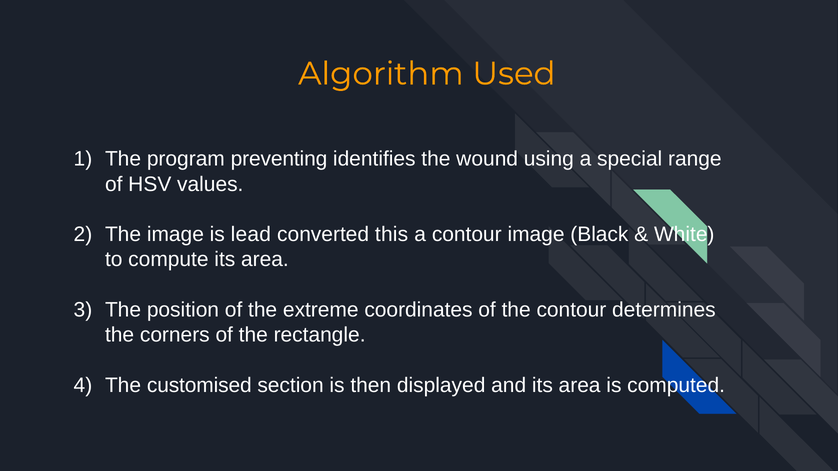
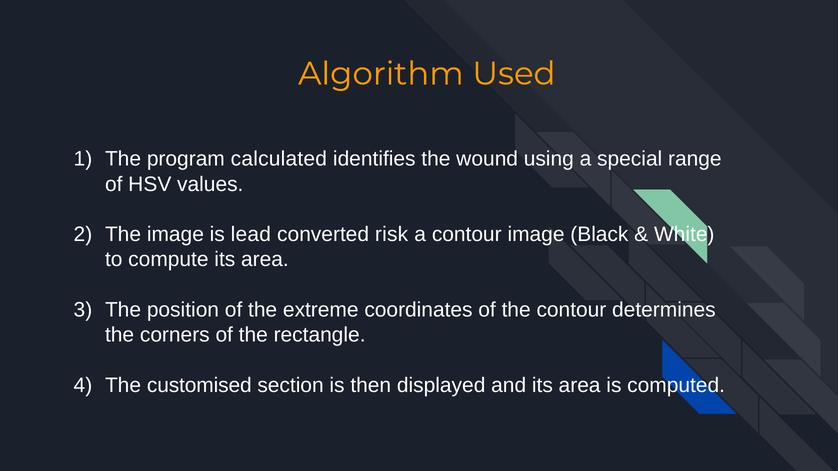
preventing: preventing -> calculated
this: this -> risk
